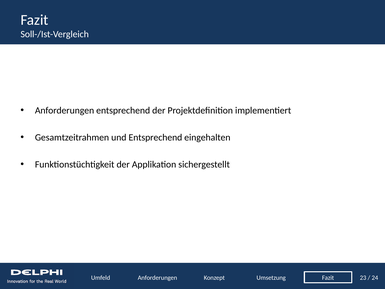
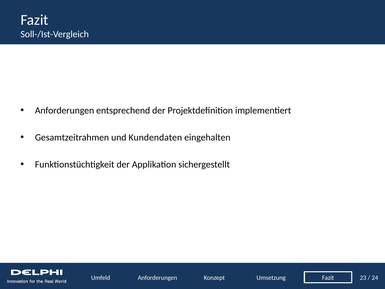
und Entsprechend: Entsprechend -> Kundendaten
